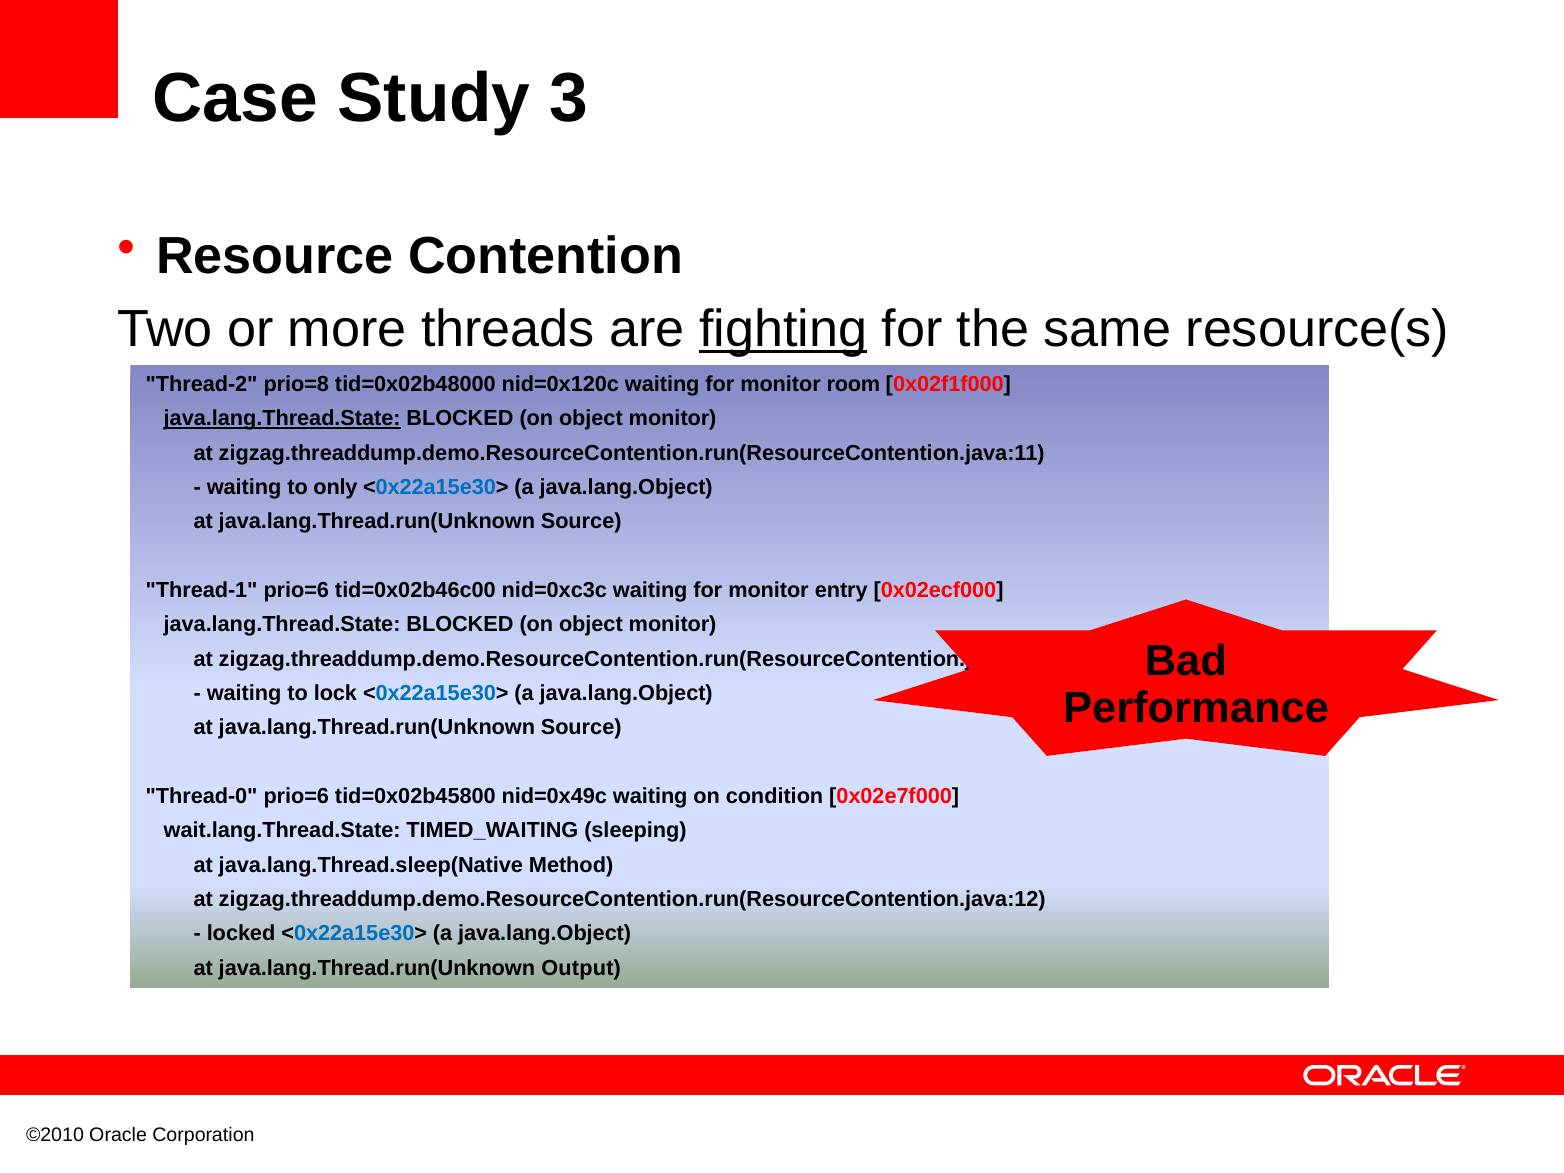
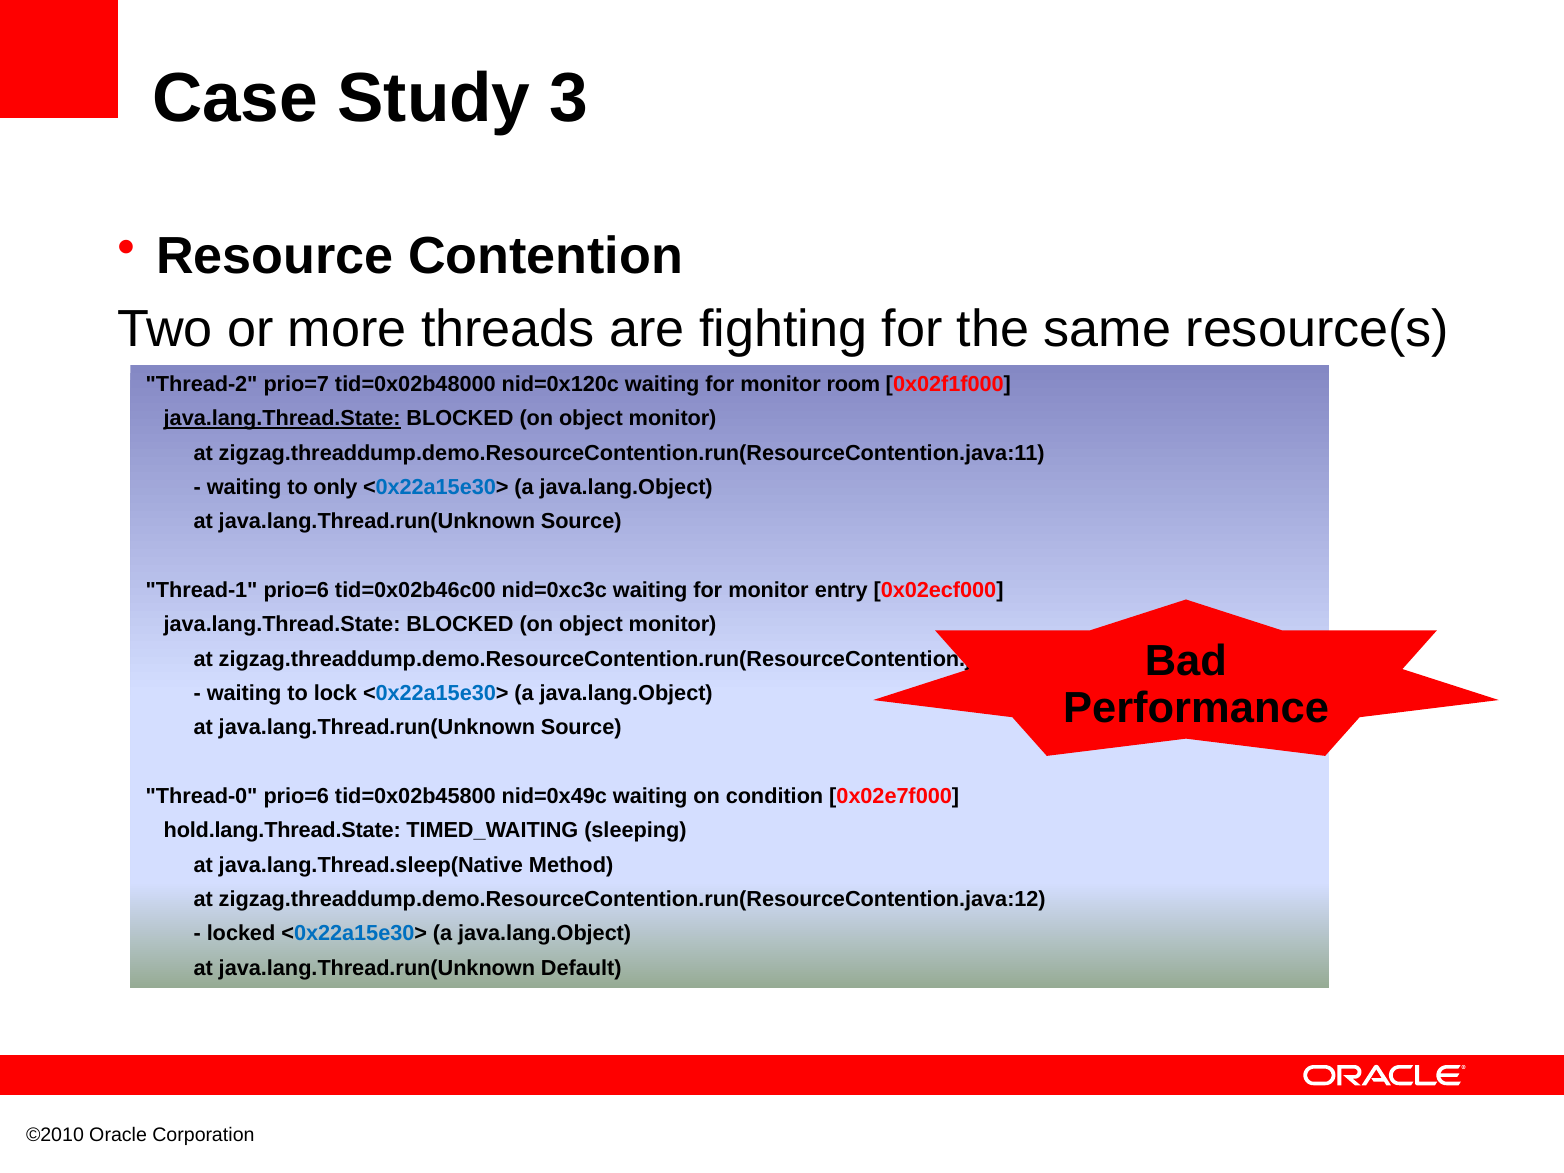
fighting underline: present -> none
prio=8: prio=8 -> prio=7
wait.lang.Thread.State: wait.lang.Thread.State -> hold.lang.Thread.State
Output: Output -> Default
